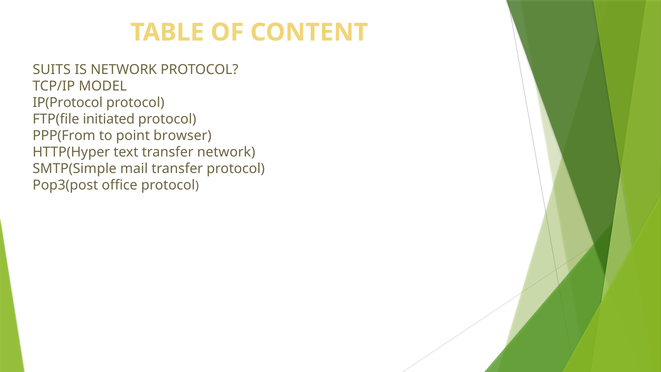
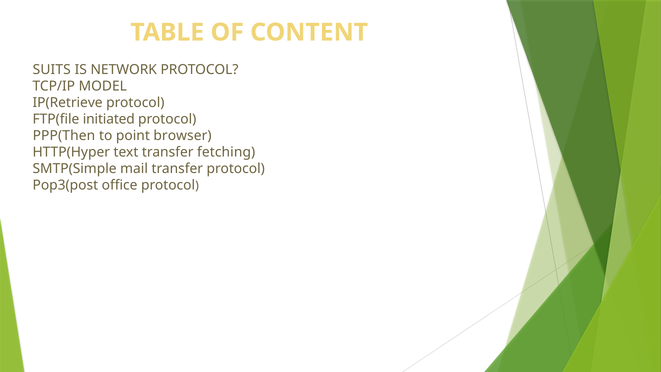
IP(Protocol: IP(Protocol -> IP(Retrieve
PPP(From: PPP(From -> PPP(Then
transfer network: network -> fetching
